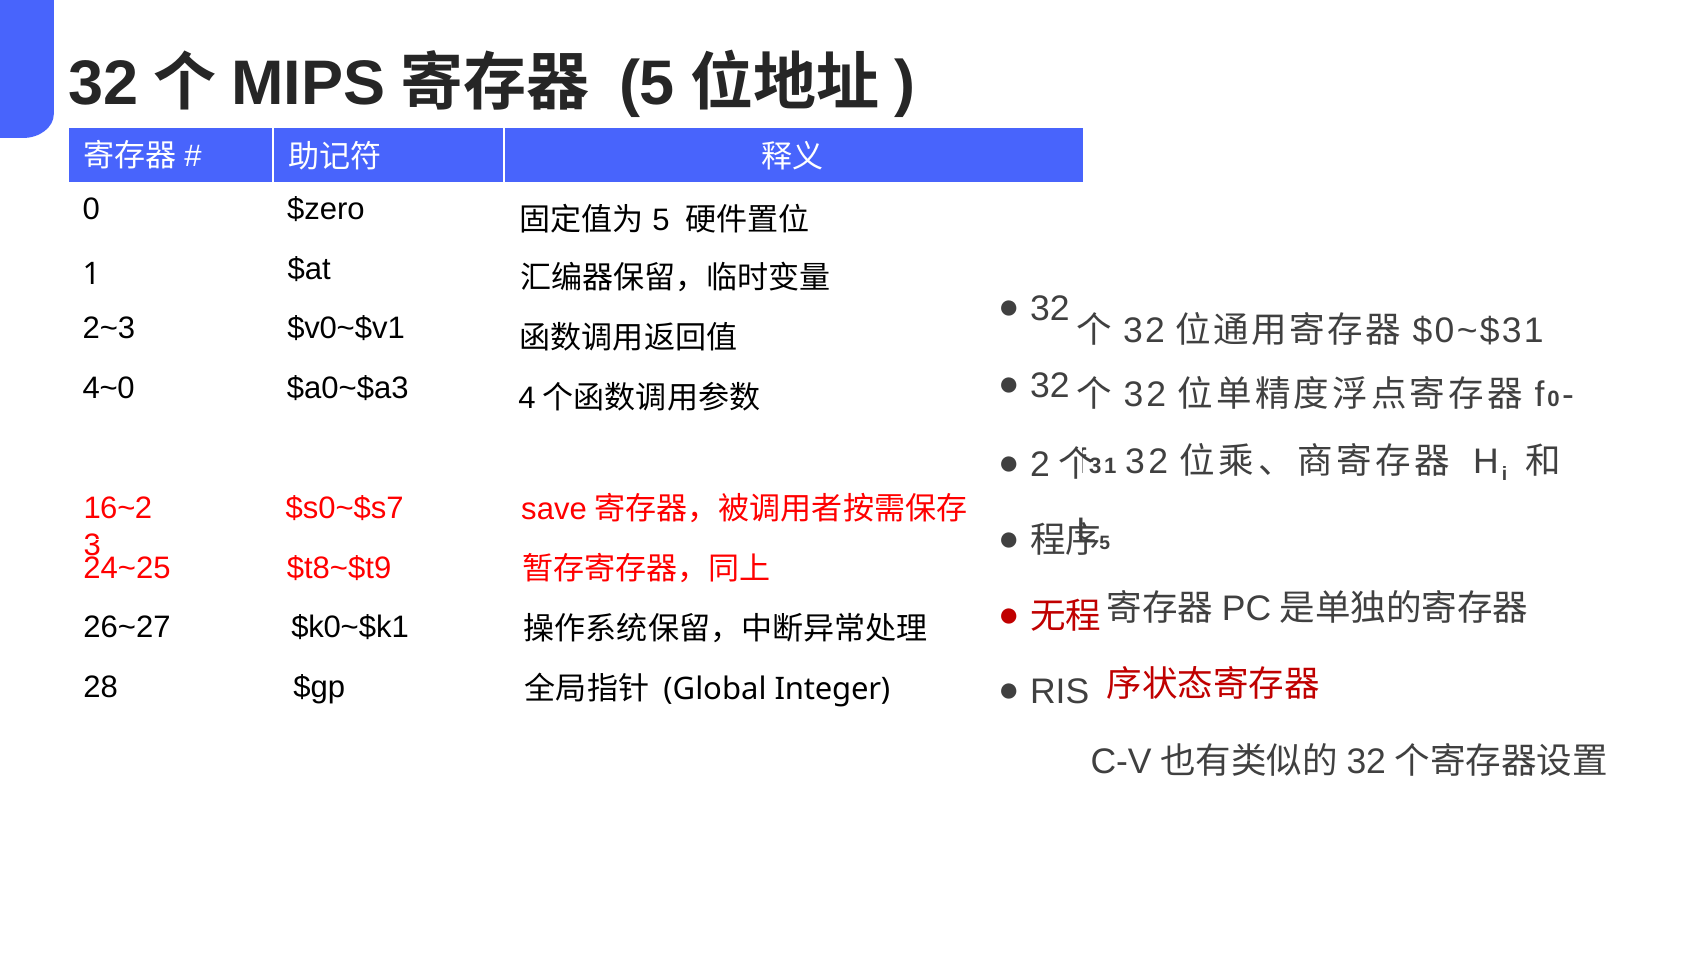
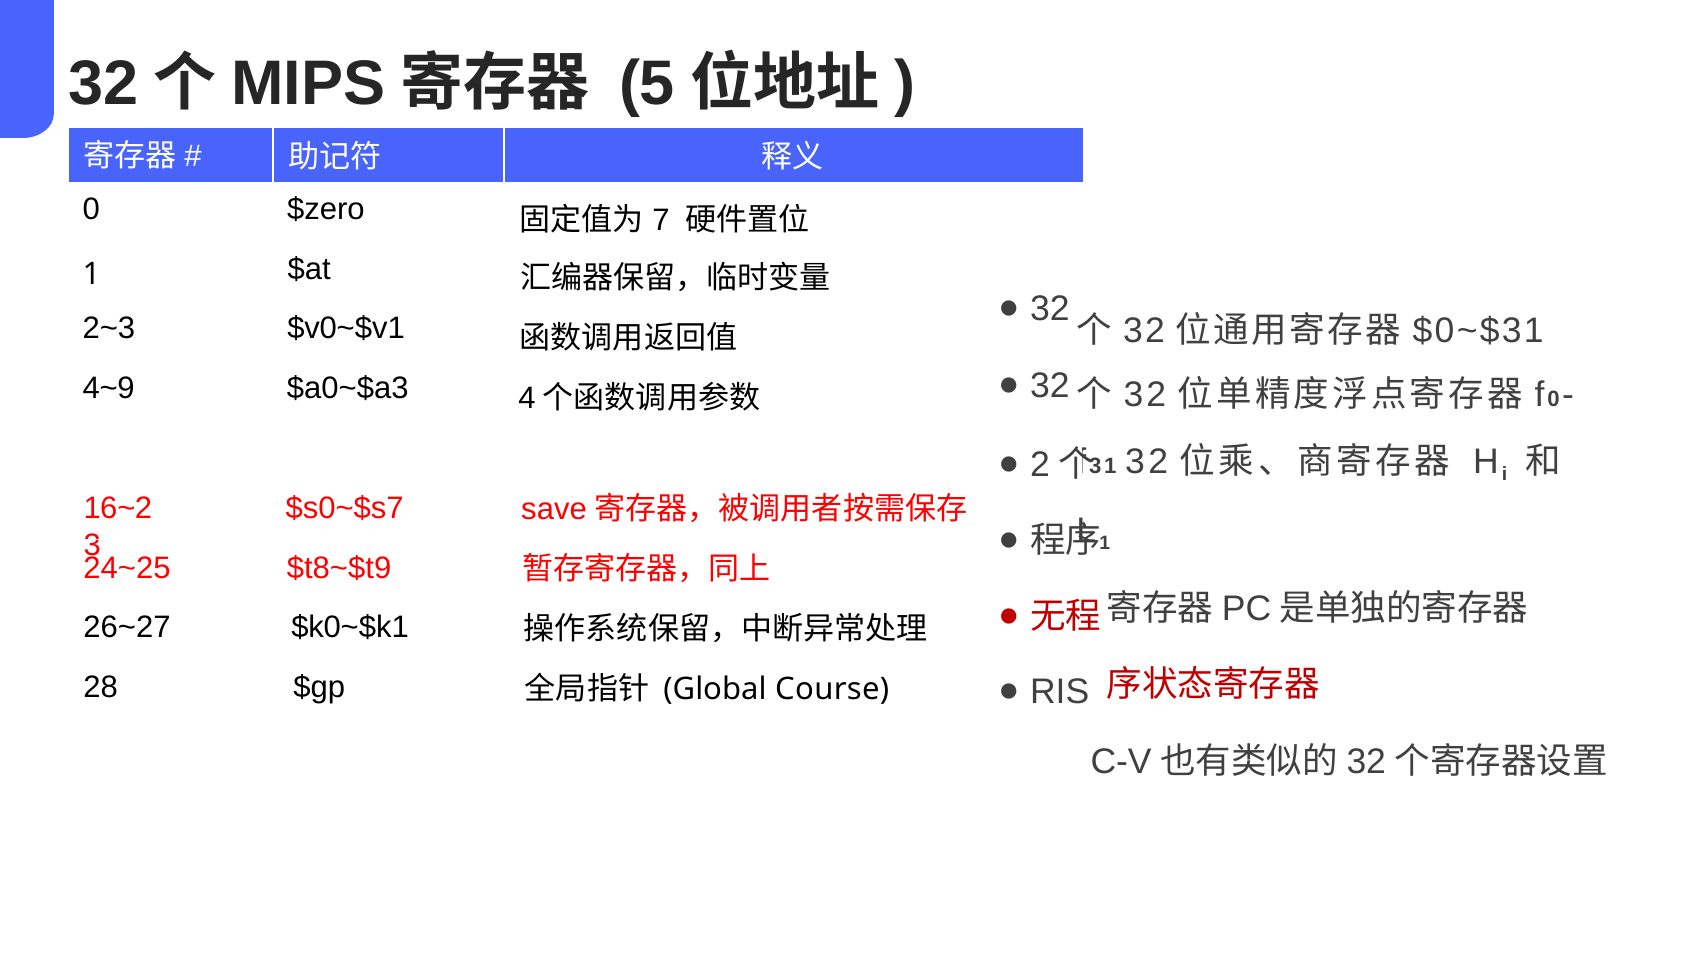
5 at (661, 220): 5 -> 7
4~0: 4~0 -> 4~9
5 at (1105, 544): 5 -> 1
Integer: Integer -> Course
